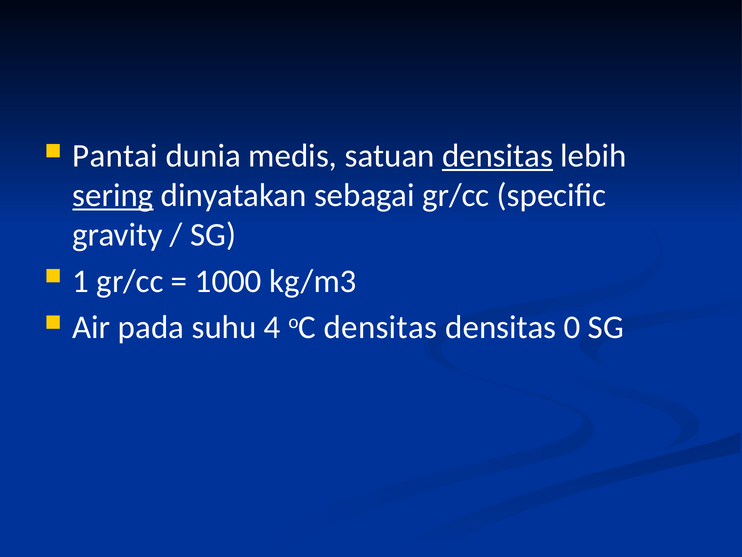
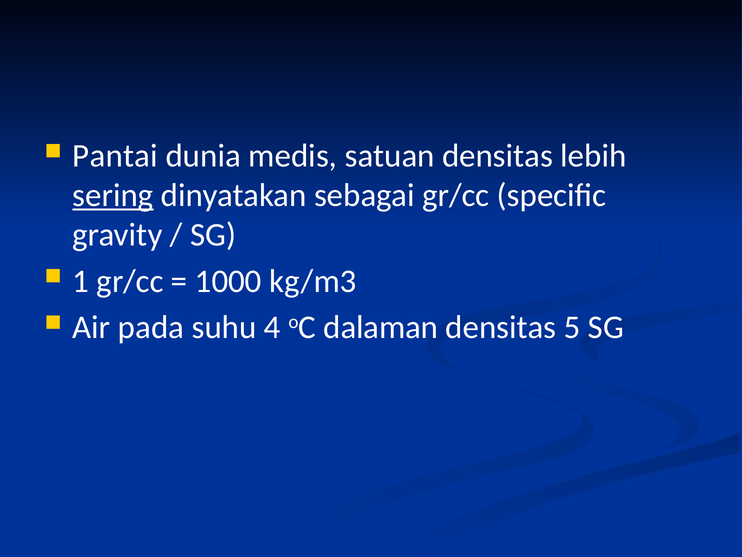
densitas at (498, 156) underline: present -> none
oC densitas: densitas -> dalaman
0: 0 -> 5
